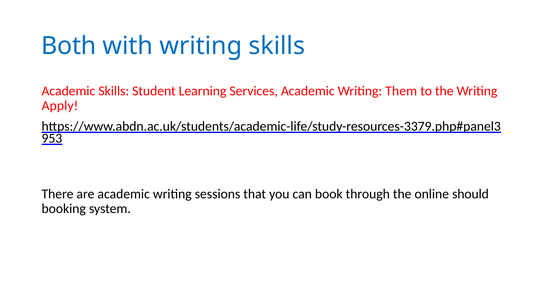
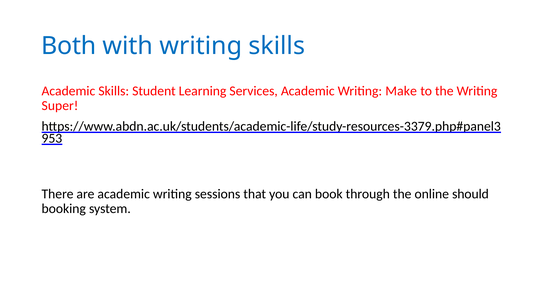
Them: Them -> Make
Apply: Apply -> Super
